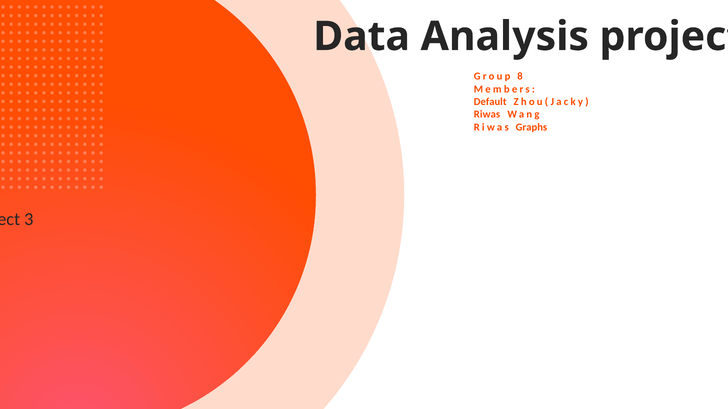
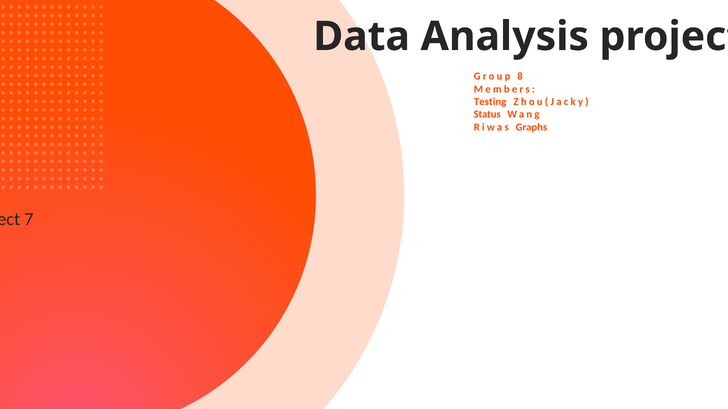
Default: Default -> Testing
Riwas at (487, 115): Riwas -> Status
3: 3 -> 7
